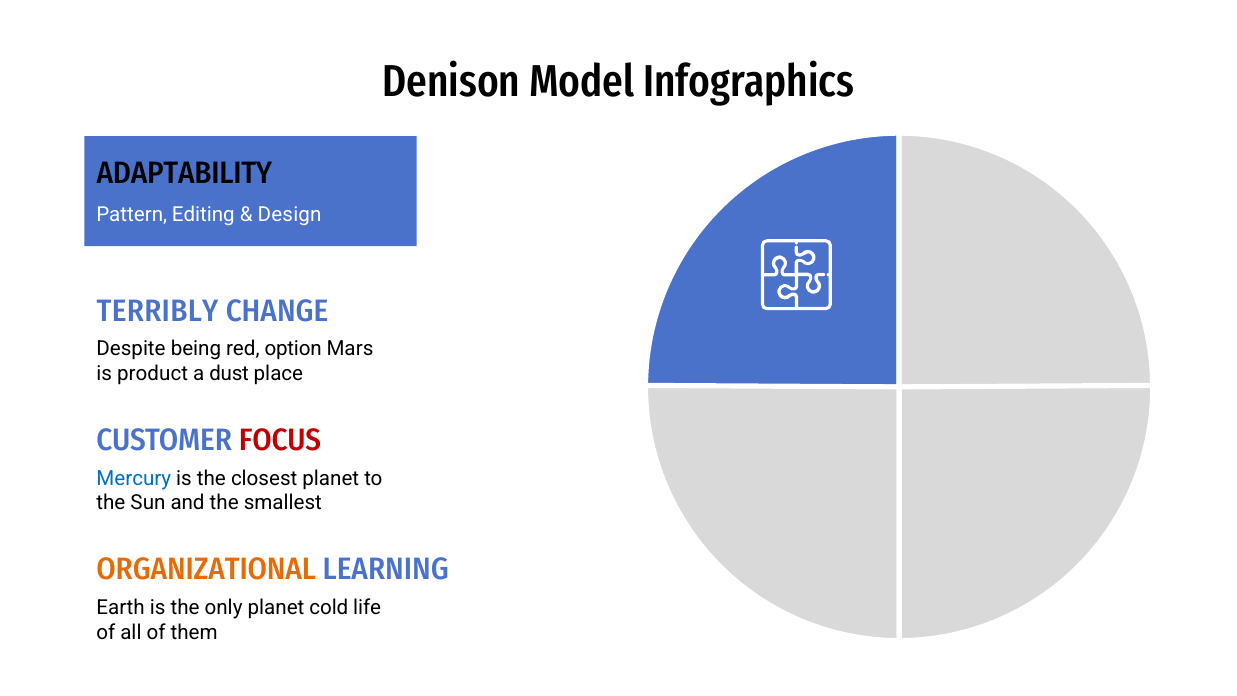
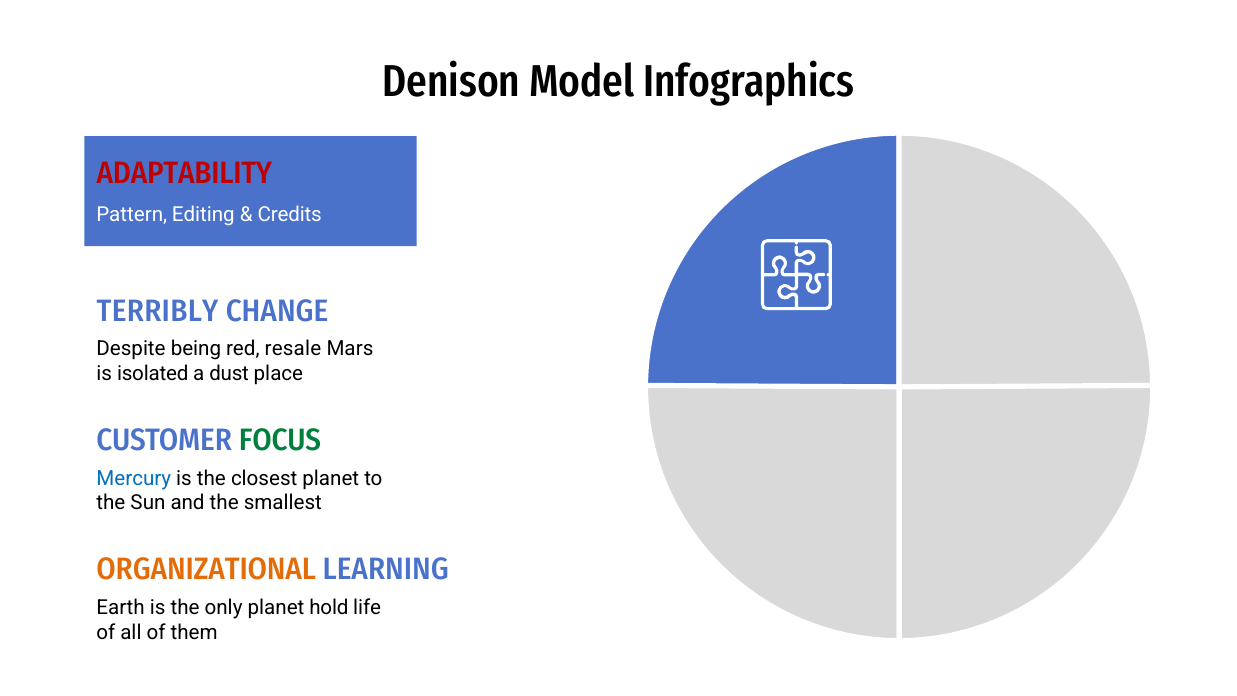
ADAPTABILITY colour: black -> red
Design: Design -> Credits
option: option -> resale
product: product -> isolated
FOCUS colour: red -> green
cold: cold -> hold
